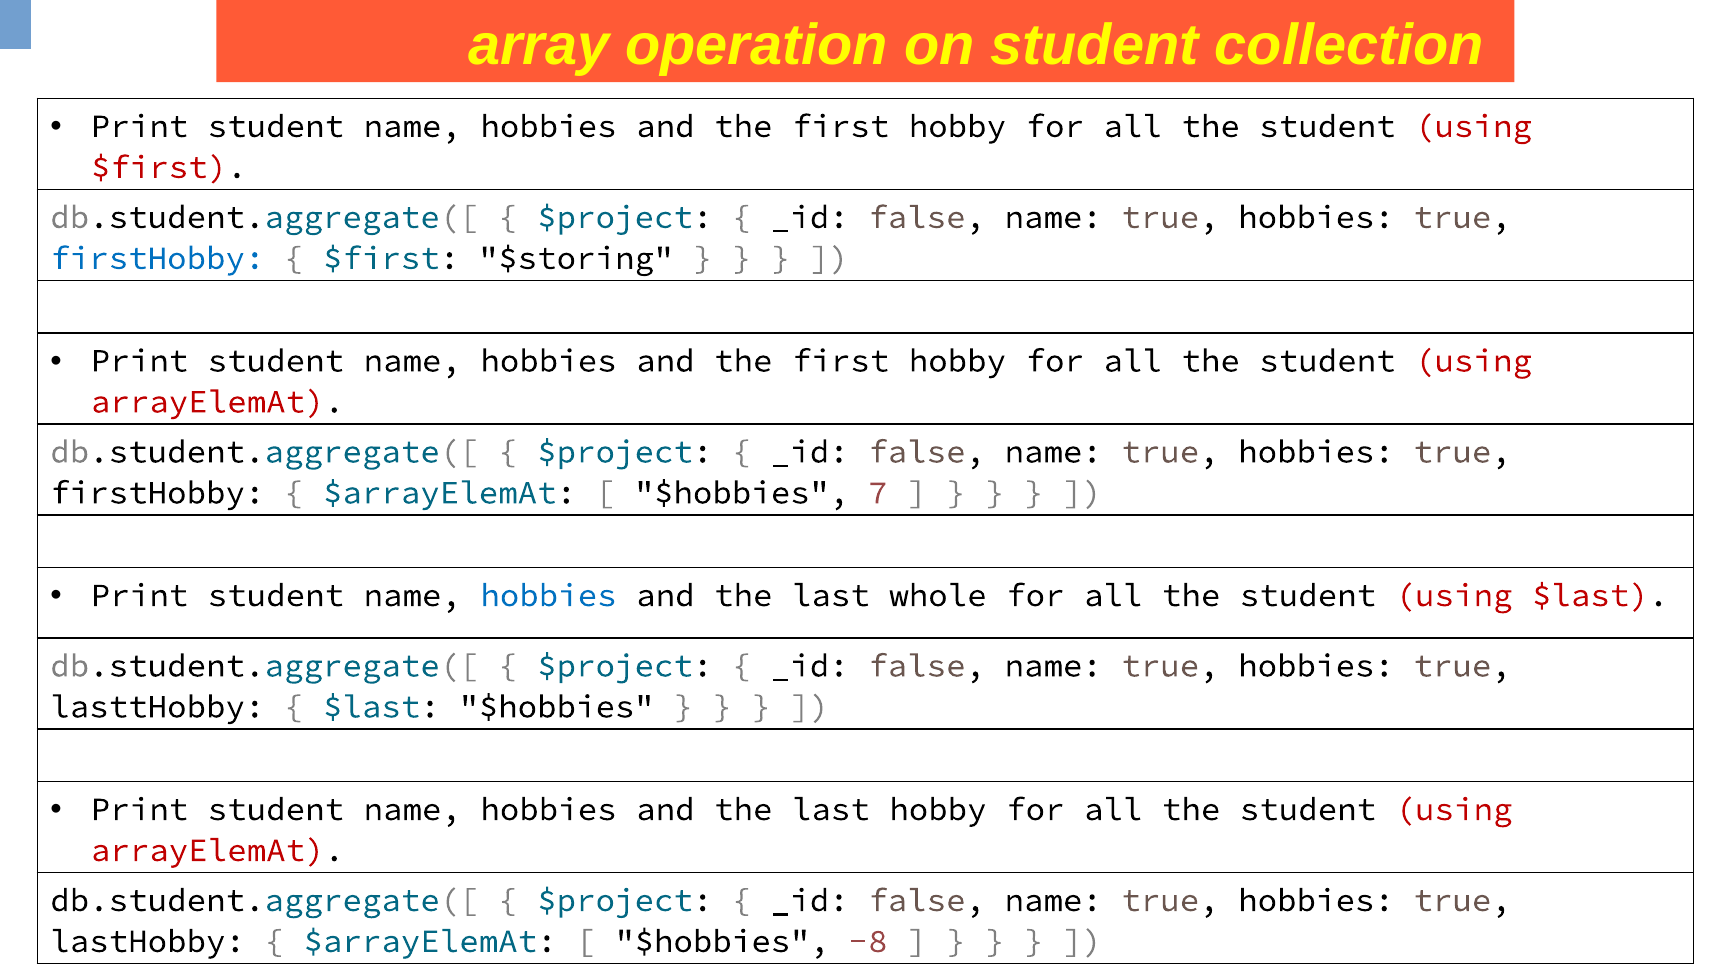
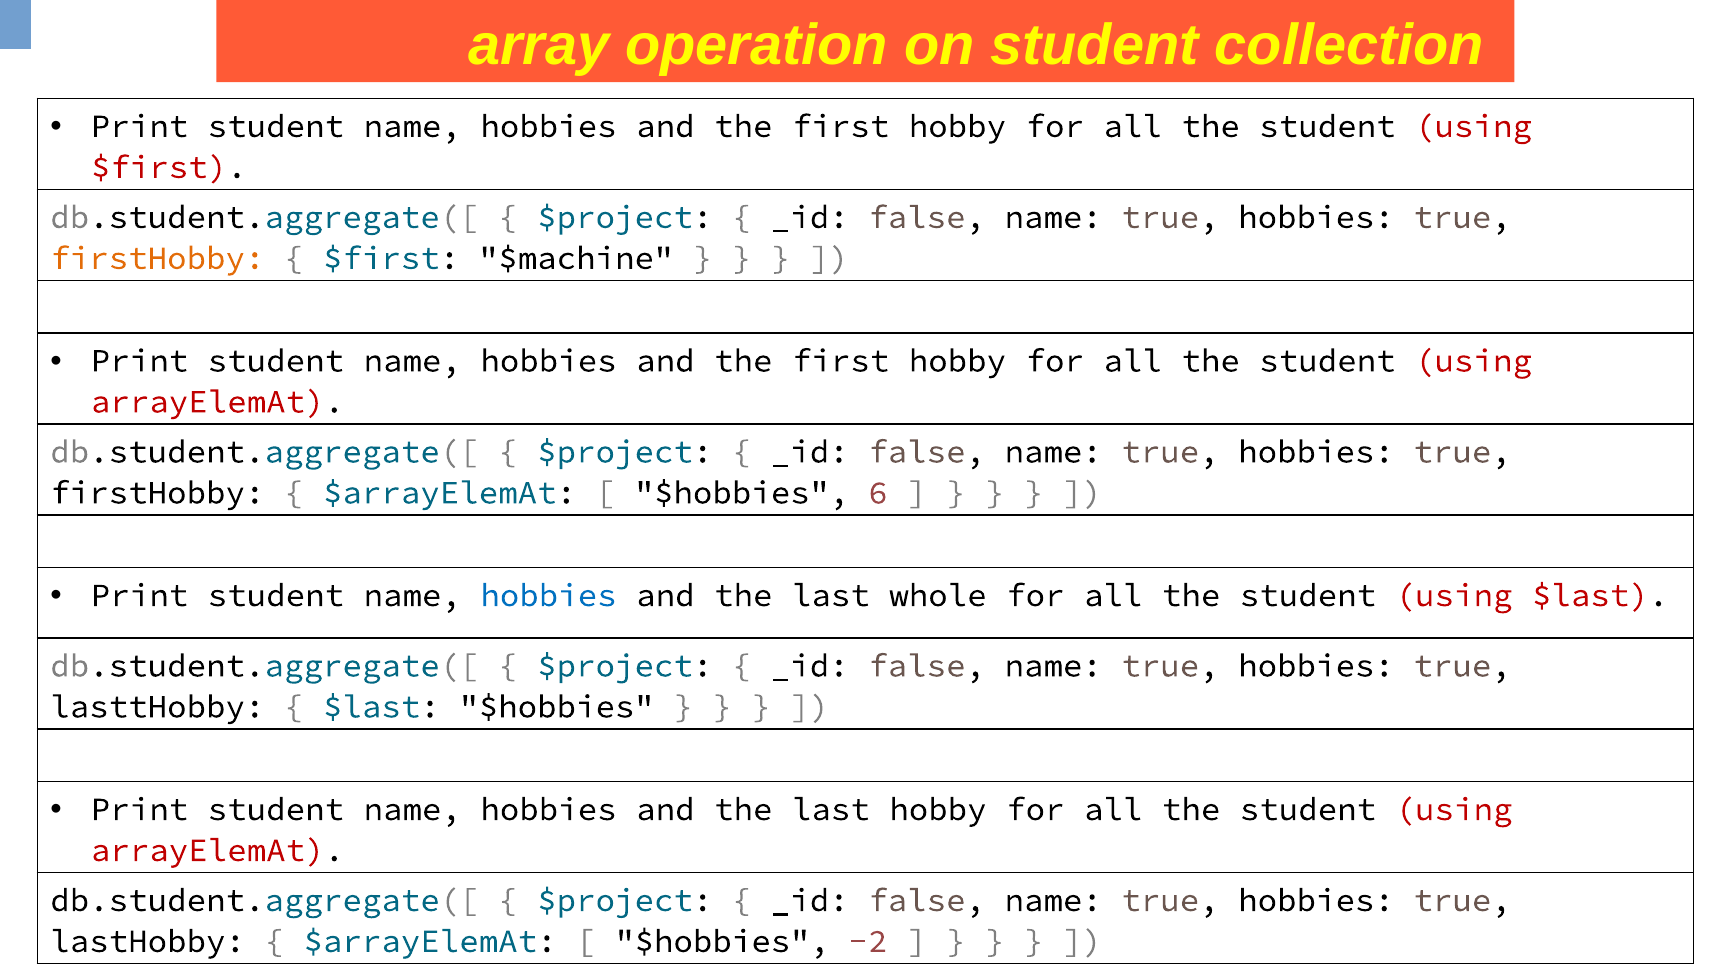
firstHobby at (157, 258) colour: blue -> orange
$storing: $storing -> $machine
7: 7 -> 6
-8: -8 -> -2
